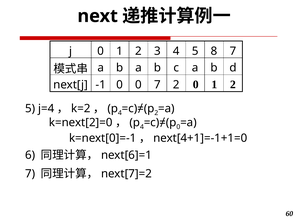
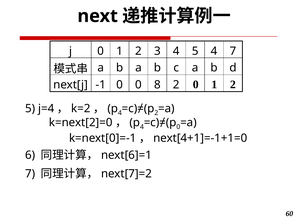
5 8: 8 -> 4
0 7: 7 -> 8
